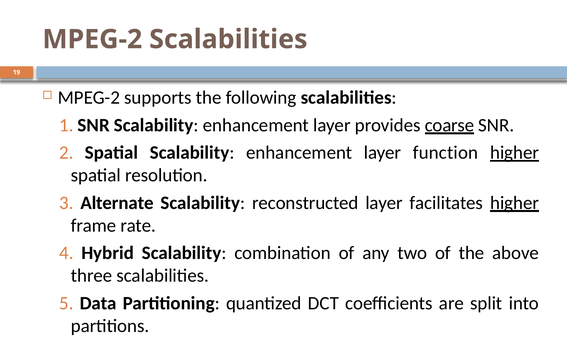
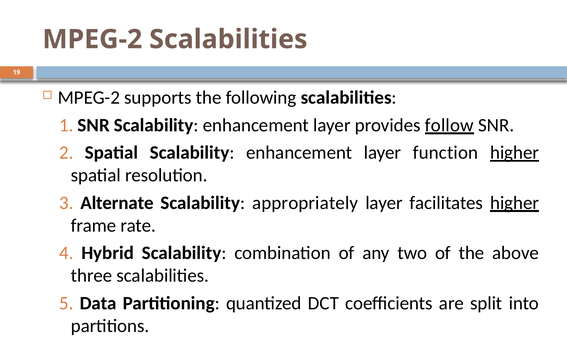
coarse: coarse -> follow
reconstructed: reconstructed -> appropriately
